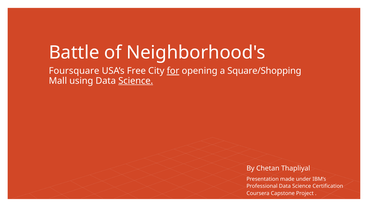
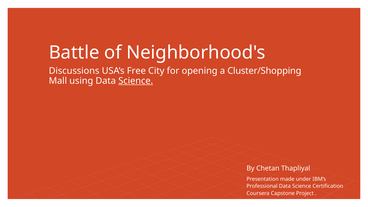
Foursquare: Foursquare -> Discussions
for underline: present -> none
Square/Shopping: Square/Shopping -> Cluster/Shopping
